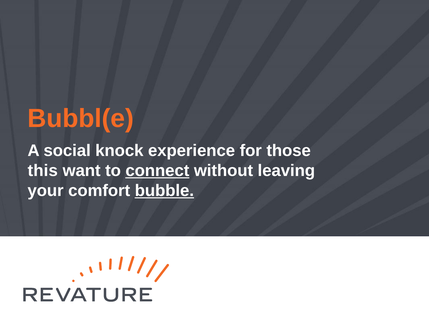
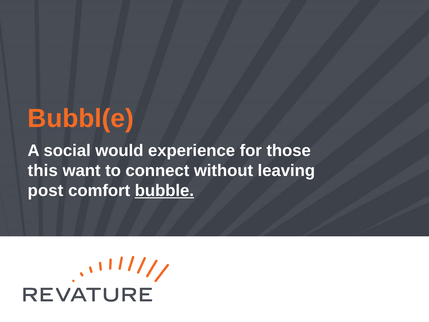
knock: knock -> would
connect underline: present -> none
your: your -> post
